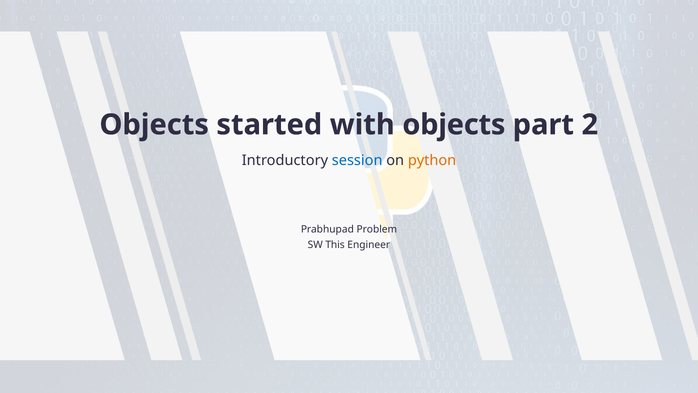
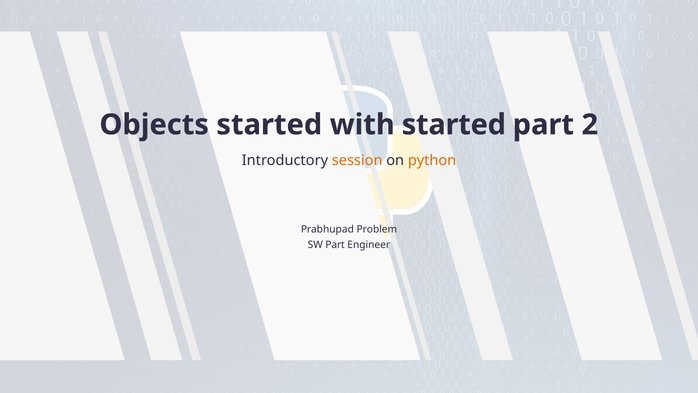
with objects: objects -> started
session colour: blue -> orange
SW This: This -> Part
